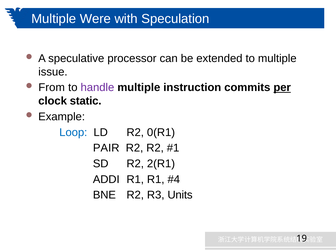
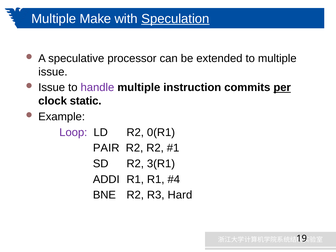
Were: Were -> Make
Speculation underline: none -> present
From at (52, 88): From -> Issue
Loop colour: blue -> purple
2(R1: 2(R1 -> 3(R1
Units: Units -> Hard
